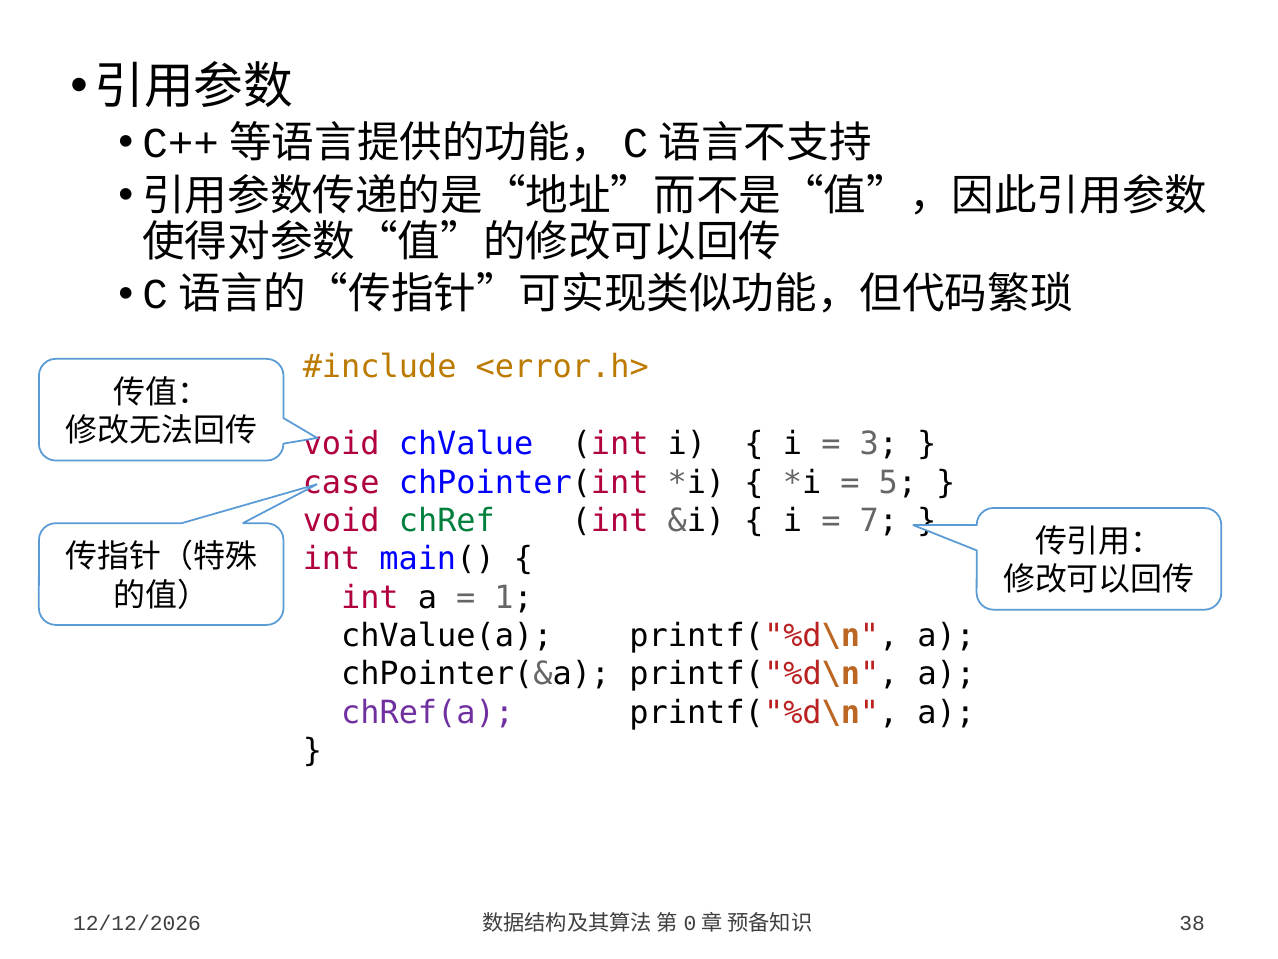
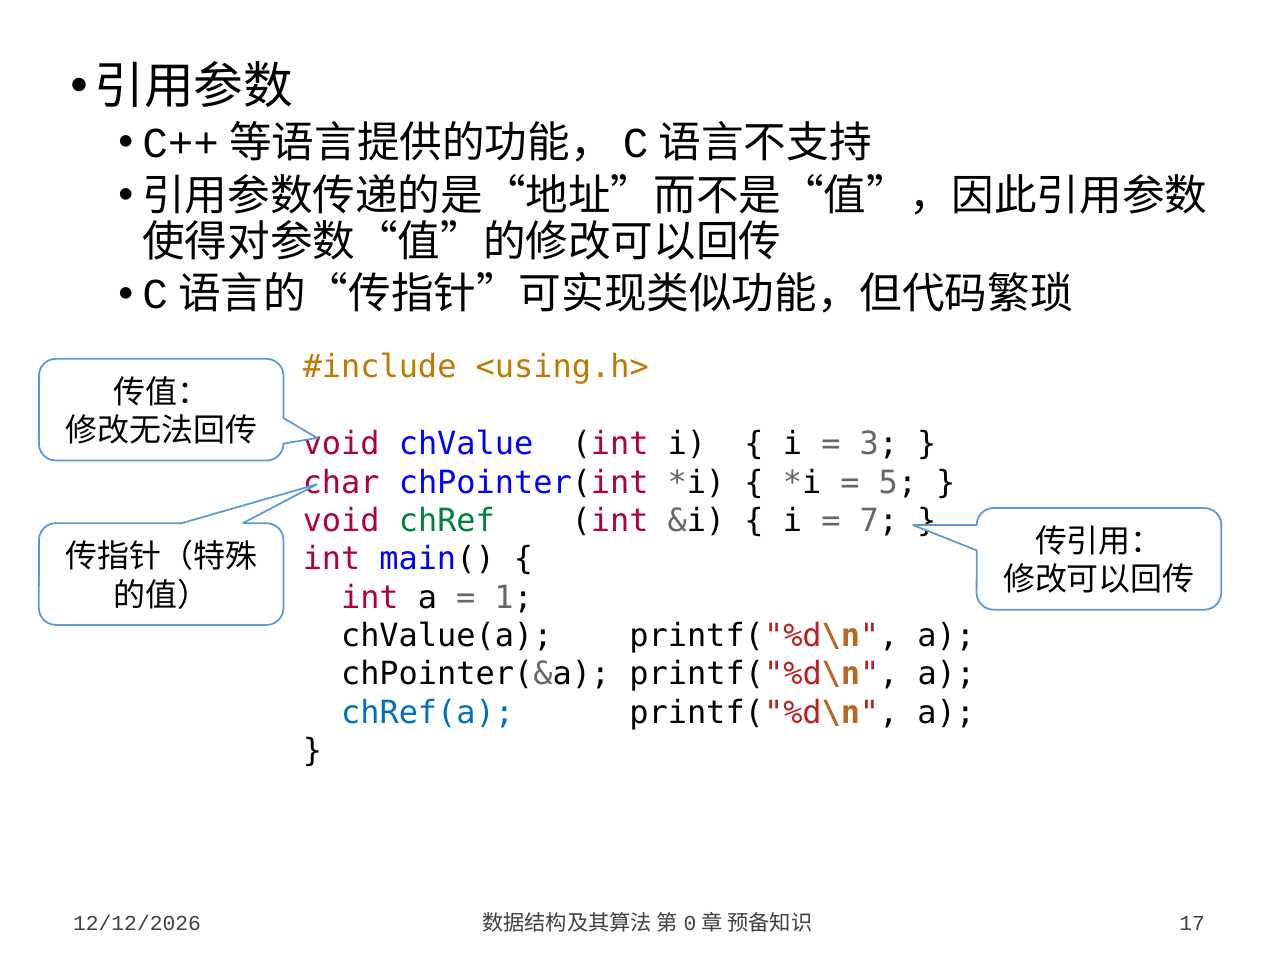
<error.h>: <error.h> -> <using.h>
case: case -> char
chRef(a colour: purple -> blue
38: 38 -> 17
